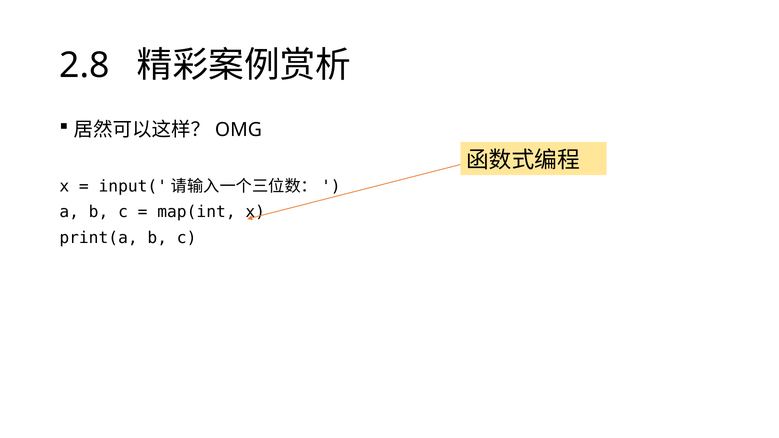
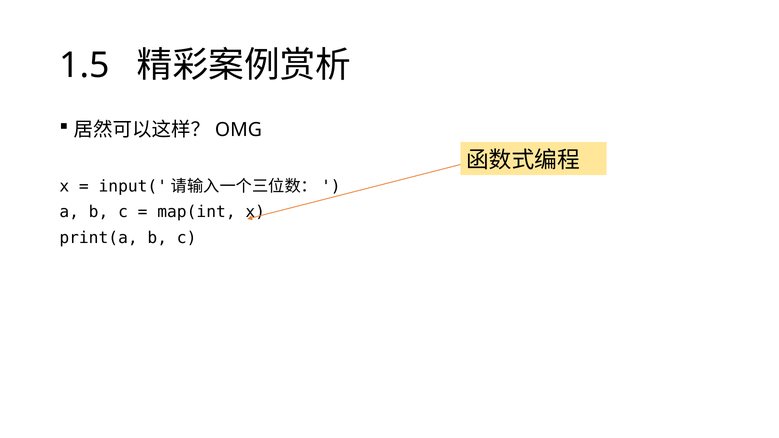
2.8: 2.8 -> 1.5
